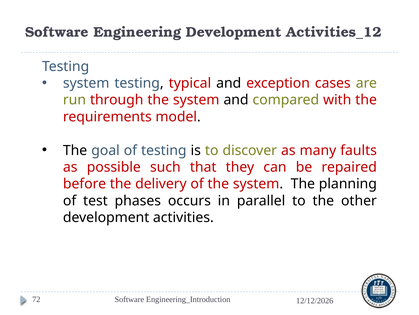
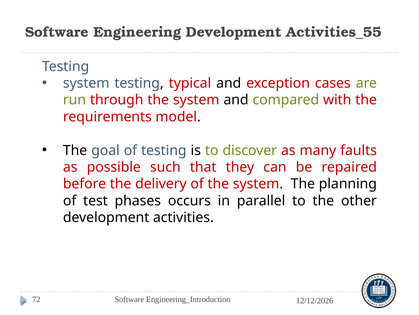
Activities_12: Activities_12 -> Activities_55
